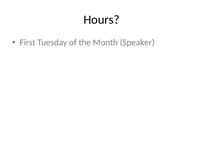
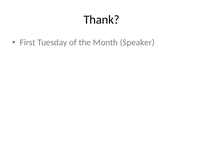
Hours: Hours -> Thank
